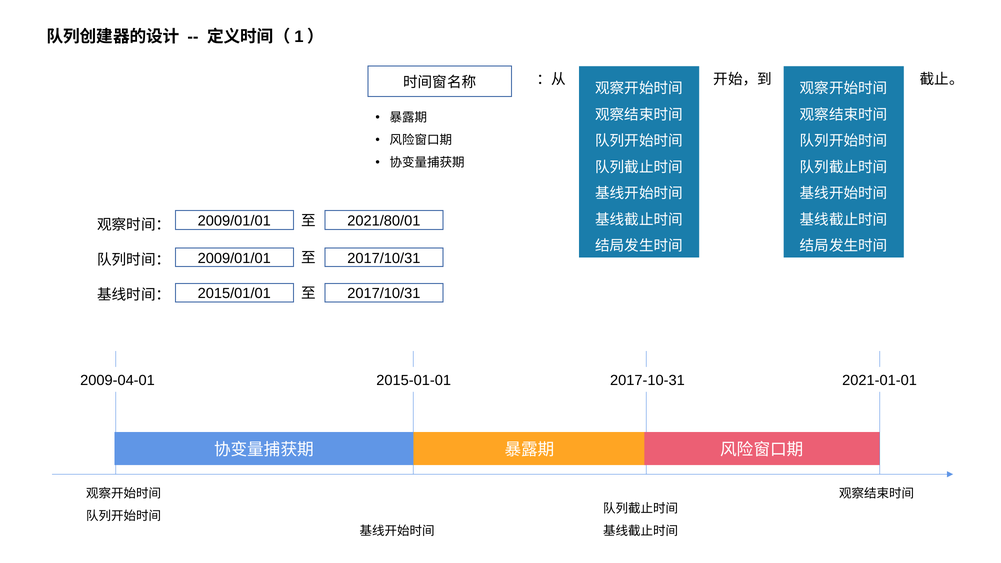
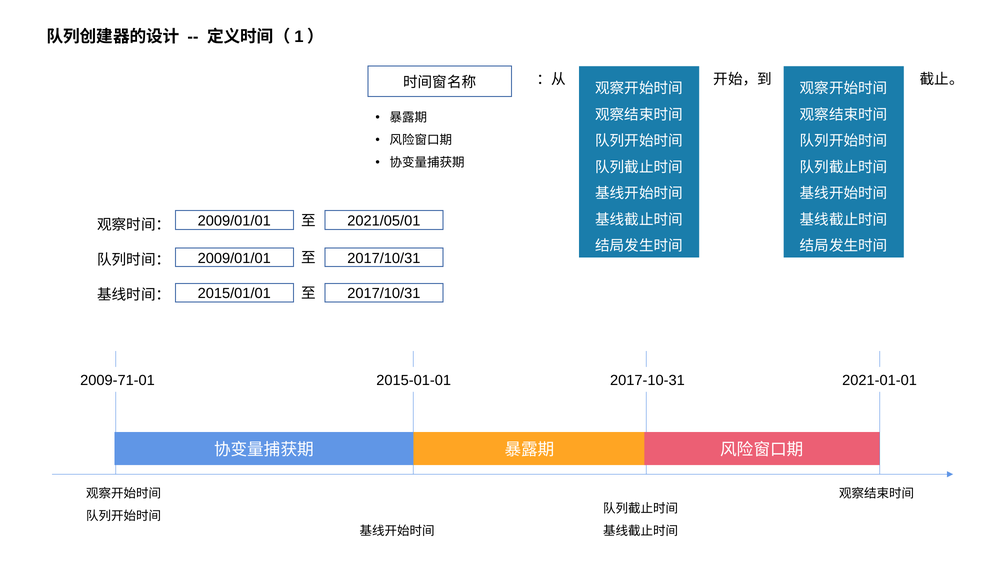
2021/80/01: 2021/80/01 -> 2021/05/01
2009-04-01: 2009-04-01 -> 2009-71-01
